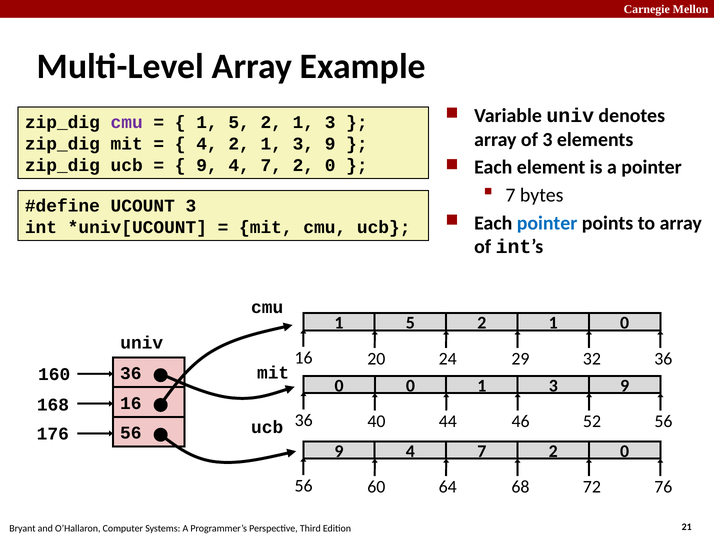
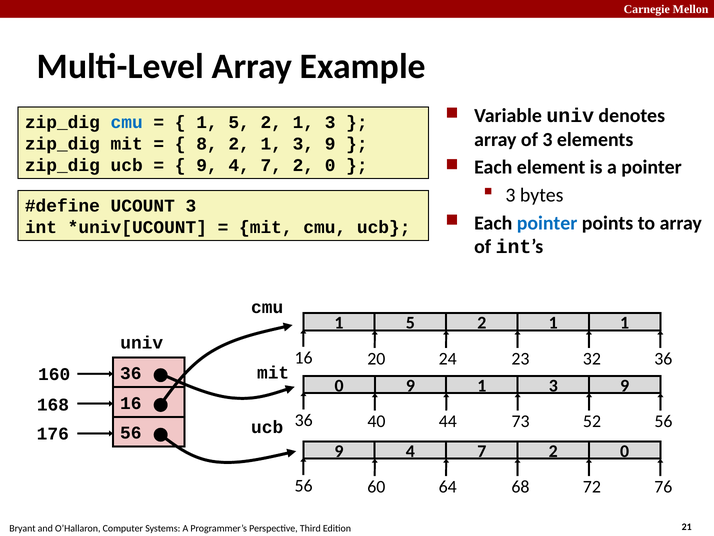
cmu at (127, 122) colour: purple -> blue
4 at (207, 144): 4 -> 8
7 at (510, 195): 7 -> 3
1 0: 0 -> 1
29: 29 -> 23
0 0: 0 -> 9
46: 46 -> 73
